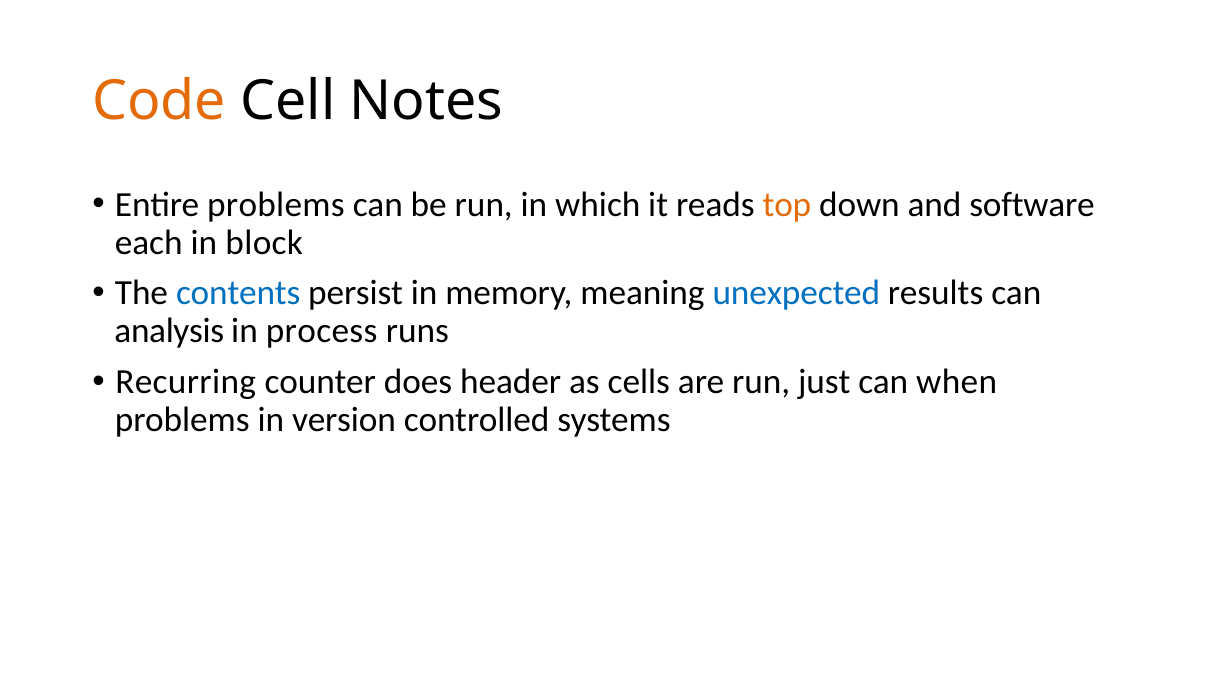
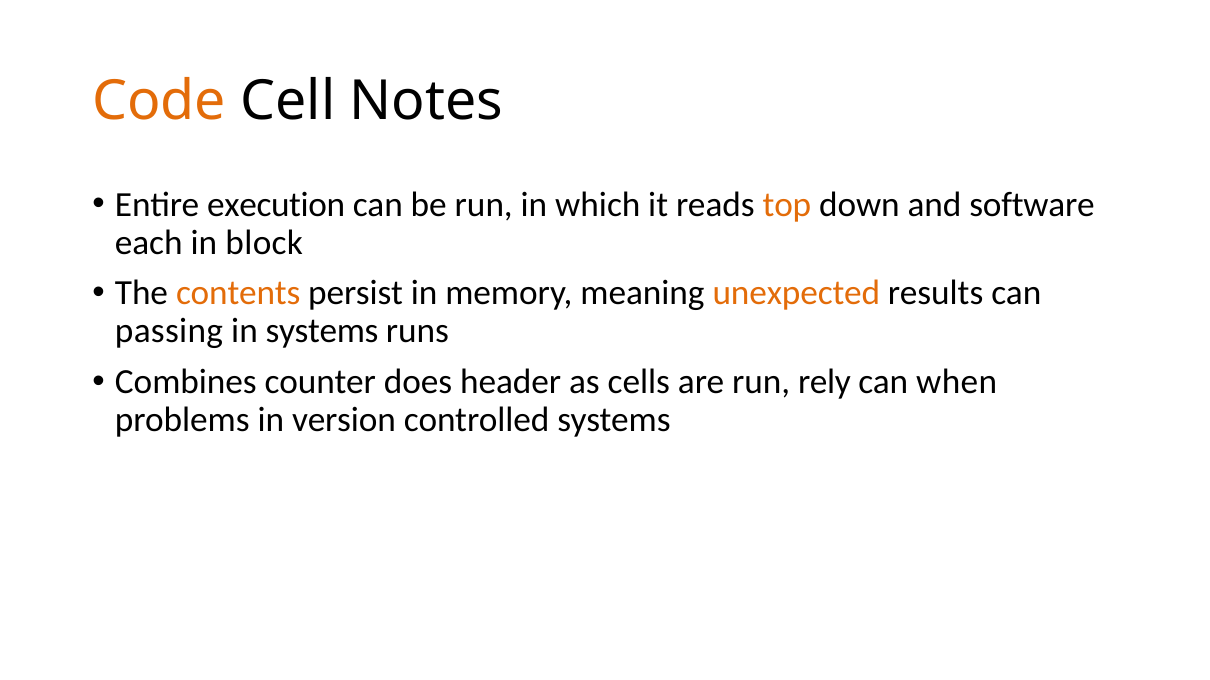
Entire problems: problems -> execution
contents colour: blue -> orange
unexpected colour: blue -> orange
analysis: analysis -> passing
in process: process -> systems
Recurring: Recurring -> Combines
just: just -> rely
